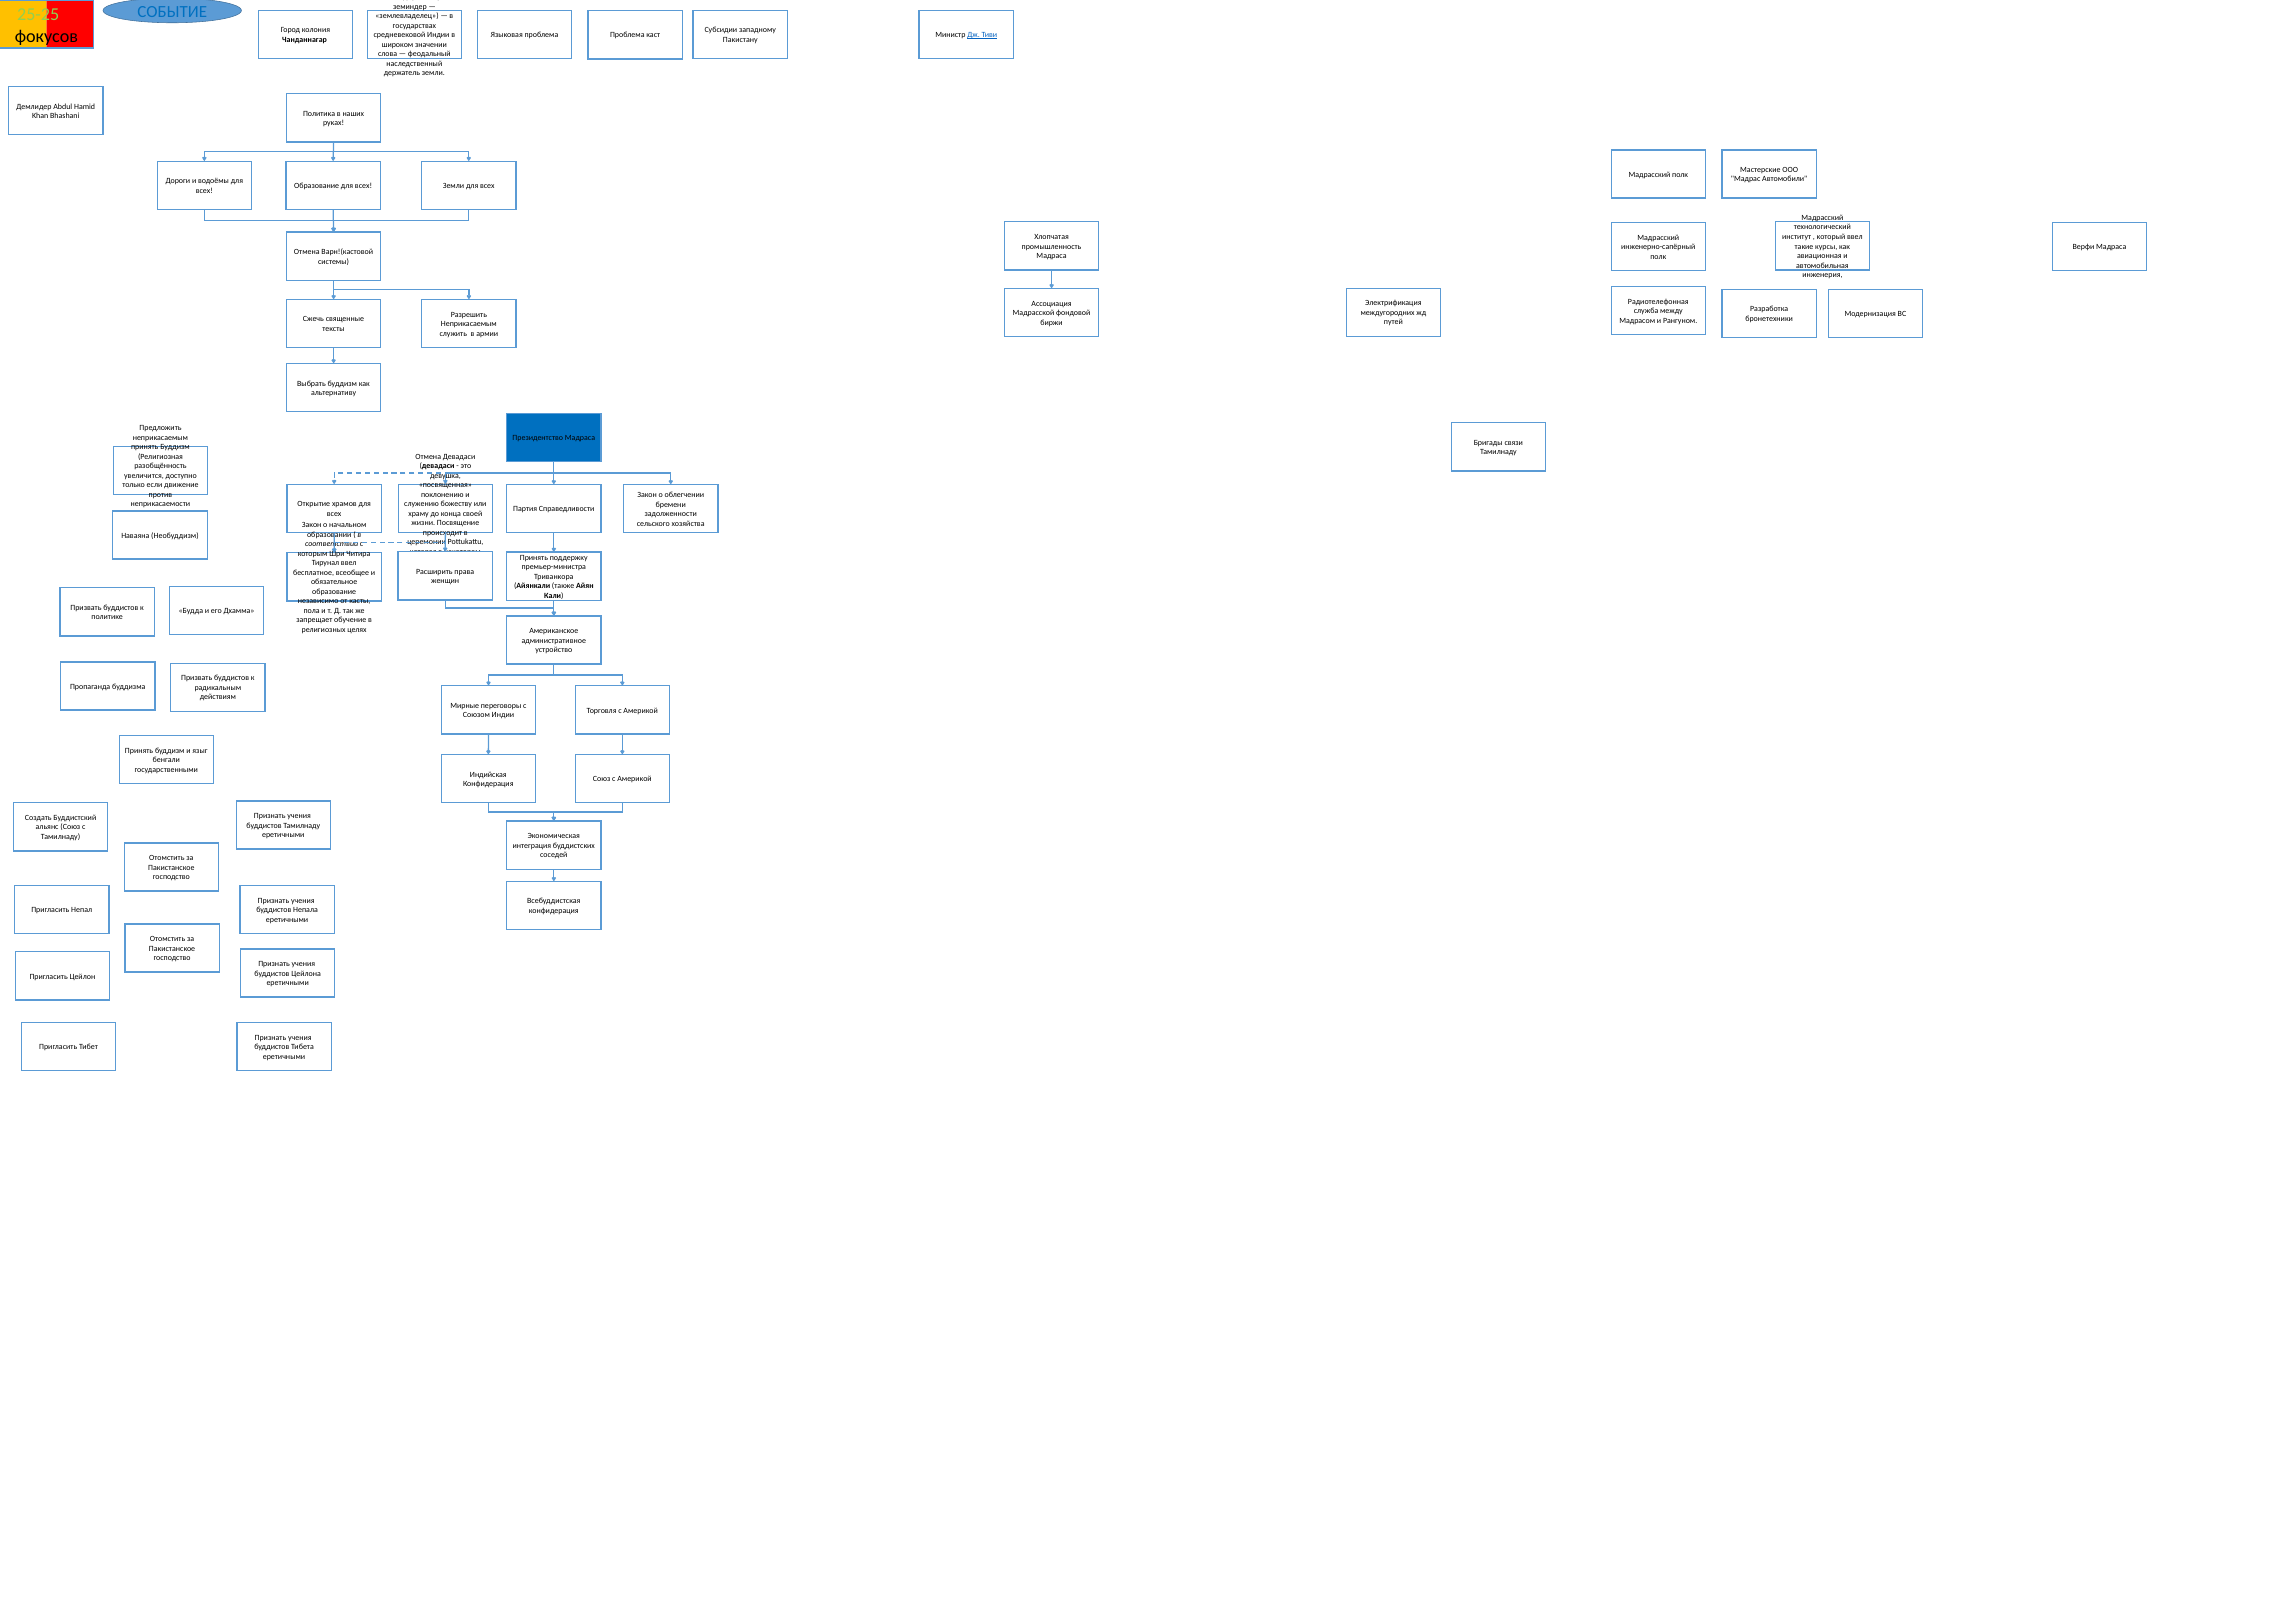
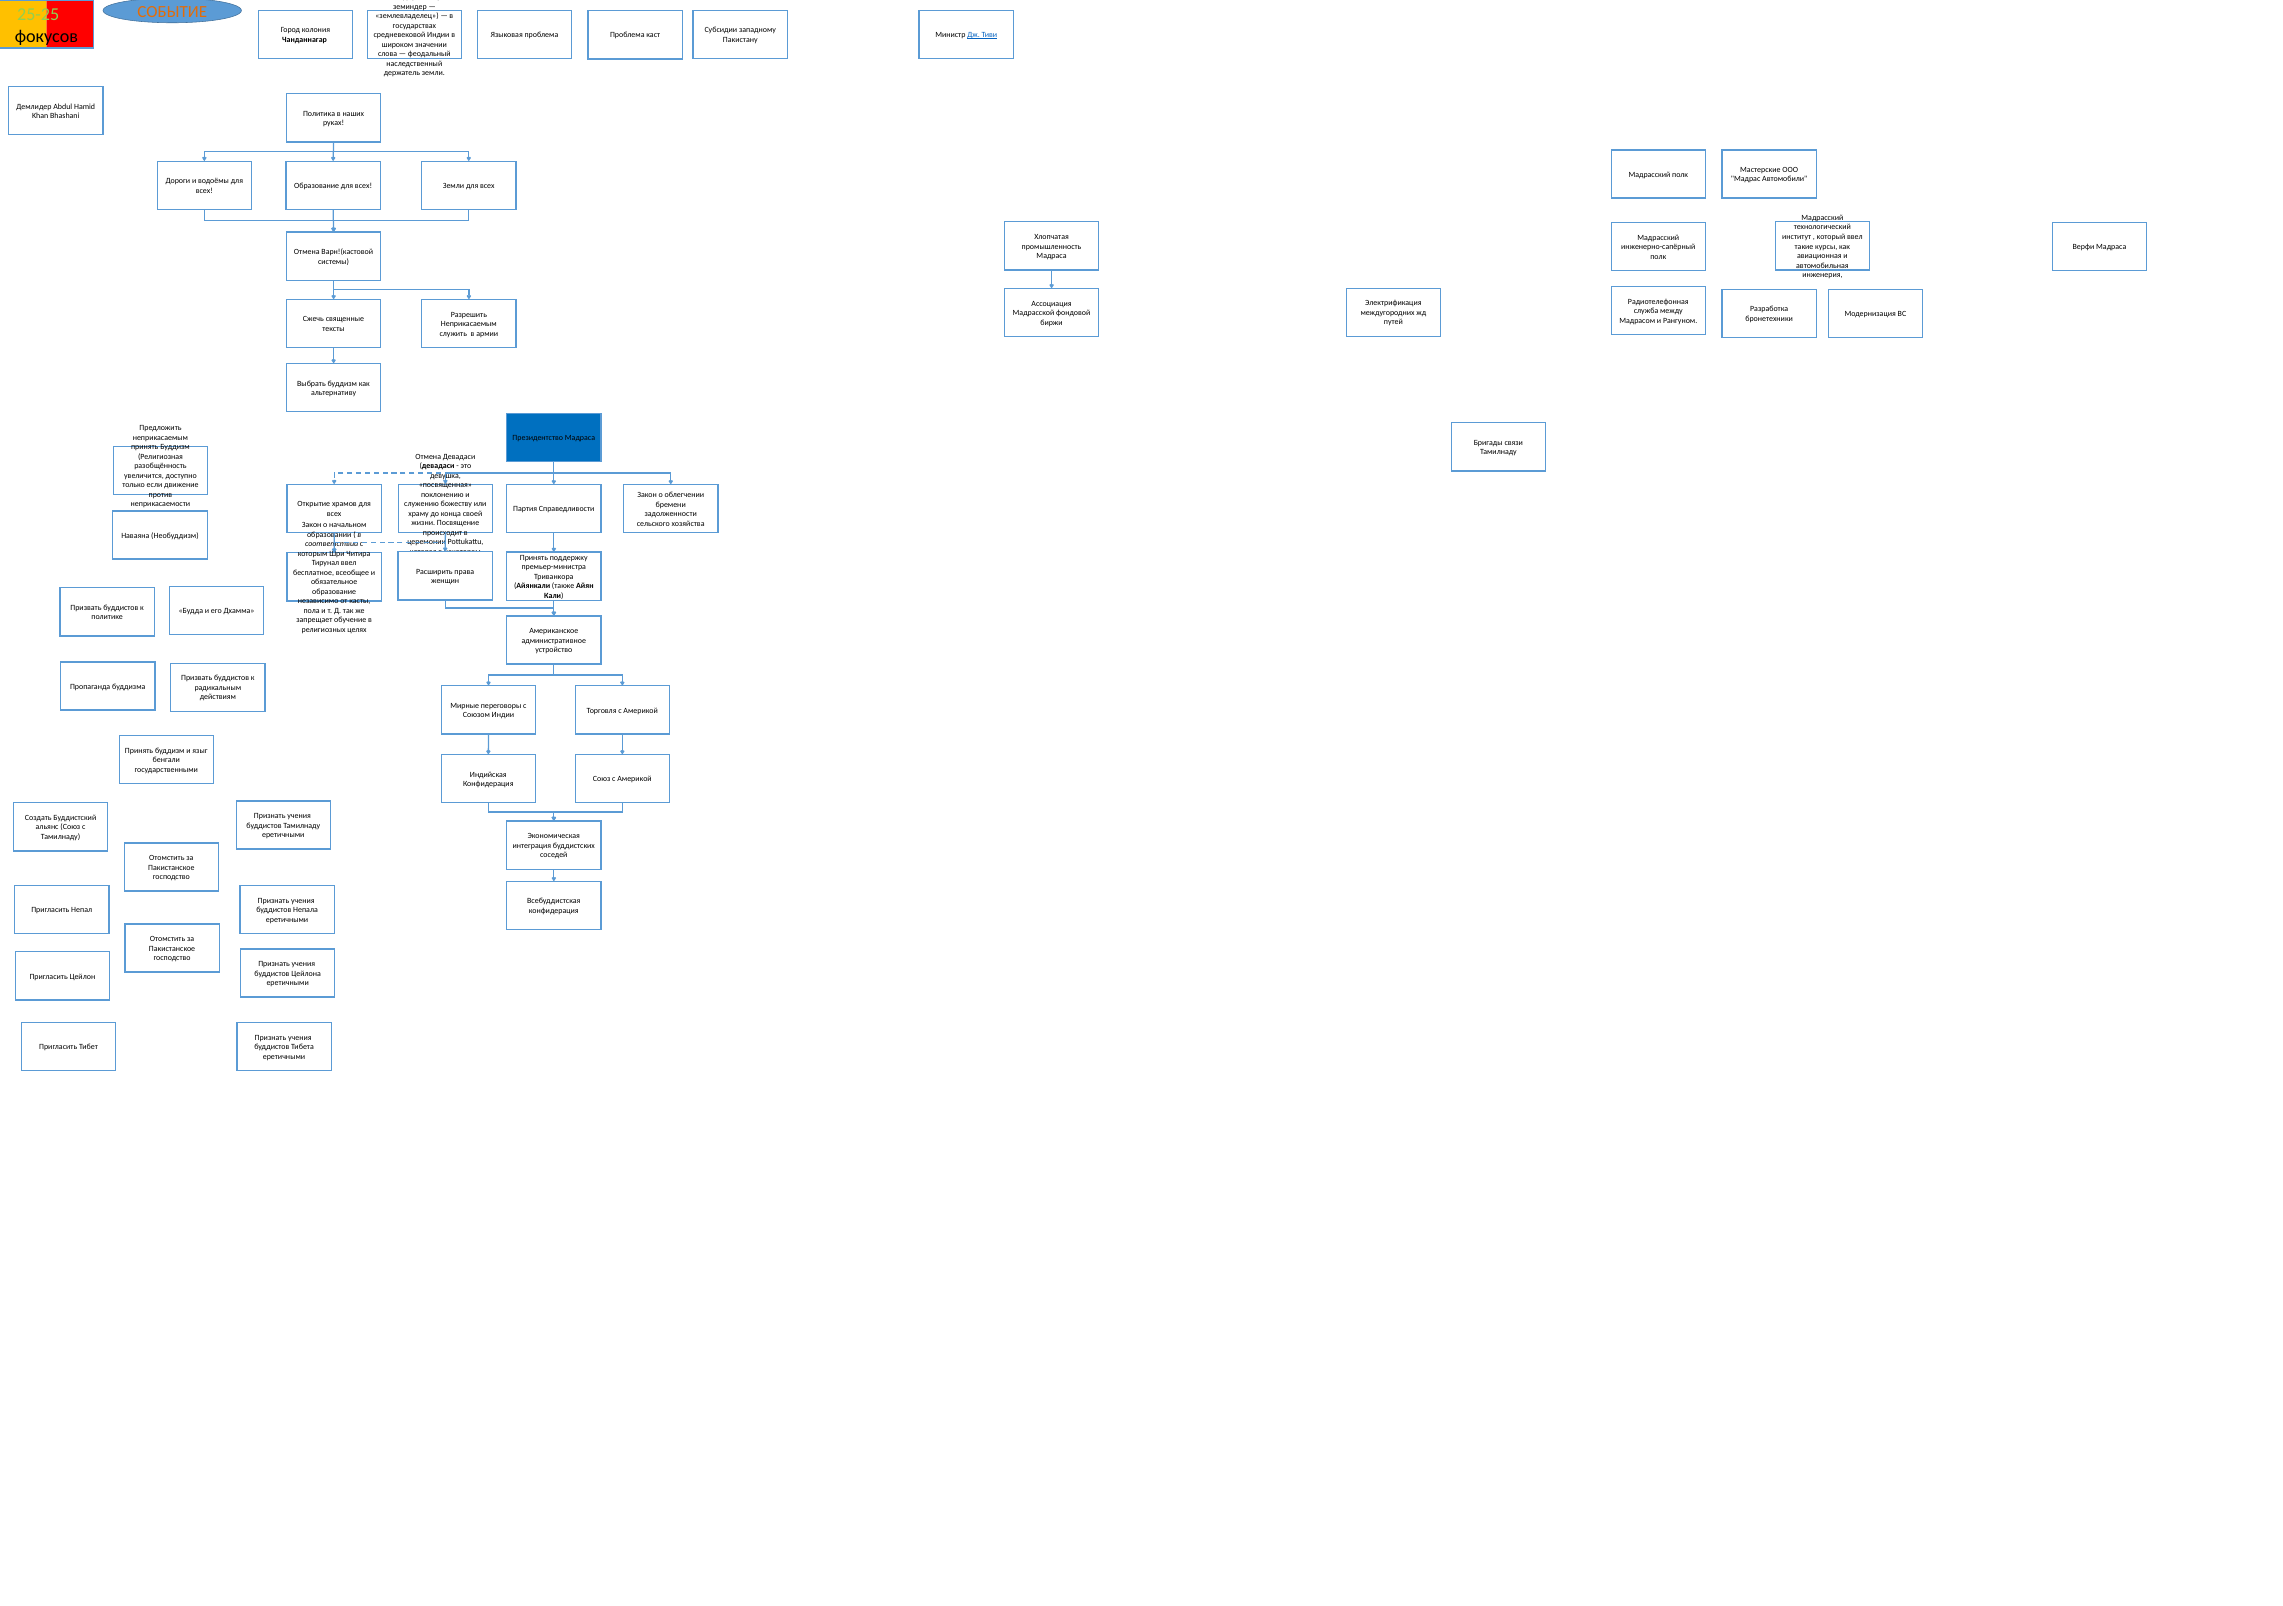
СОБЫТИЕ colour: blue -> orange
